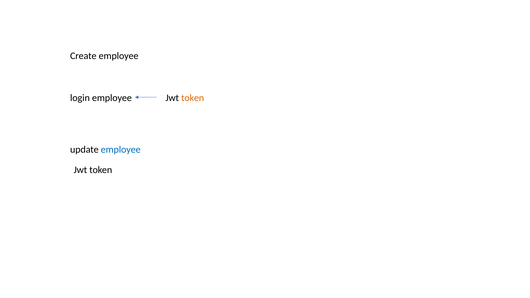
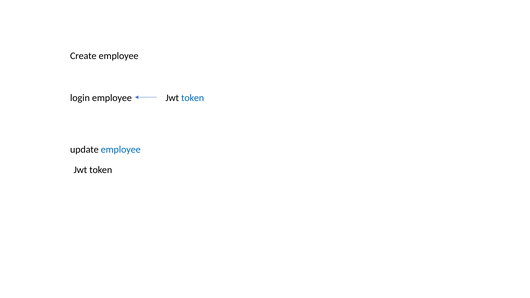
token at (193, 98) colour: orange -> blue
